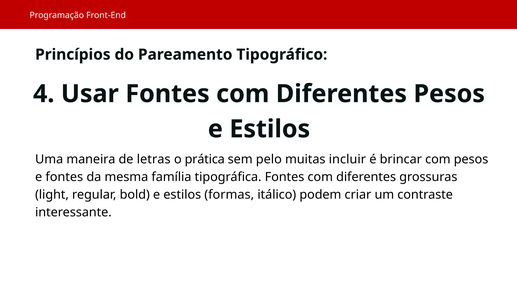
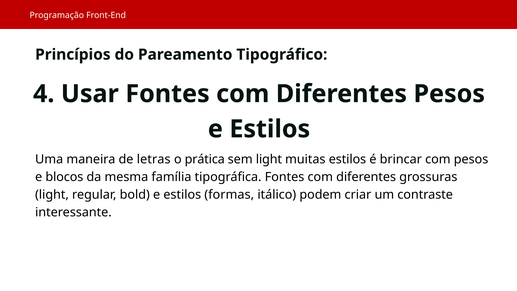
sem pelo: pelo -> light
muitas incluir: incluir -> estilos
e fontes: fontes -> blocos
